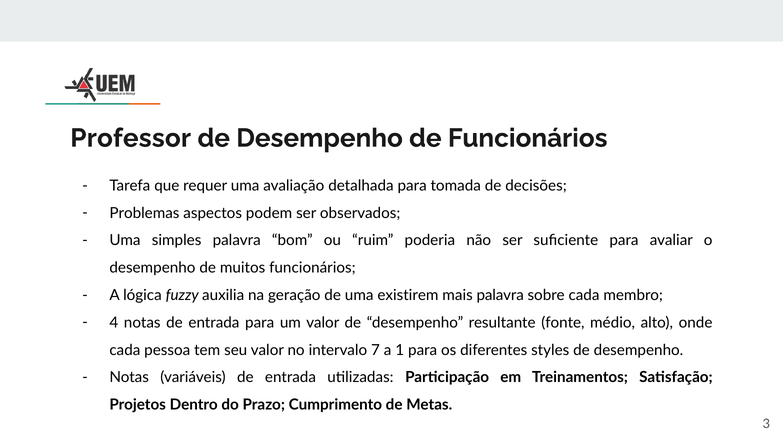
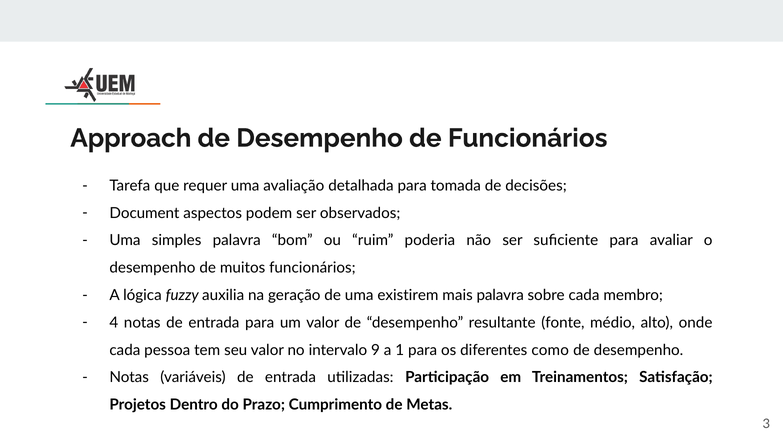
Professor: Professor -> Approach
Problemas: Problemas -> Document
7: 7 -> 9
styles: styles -> como
